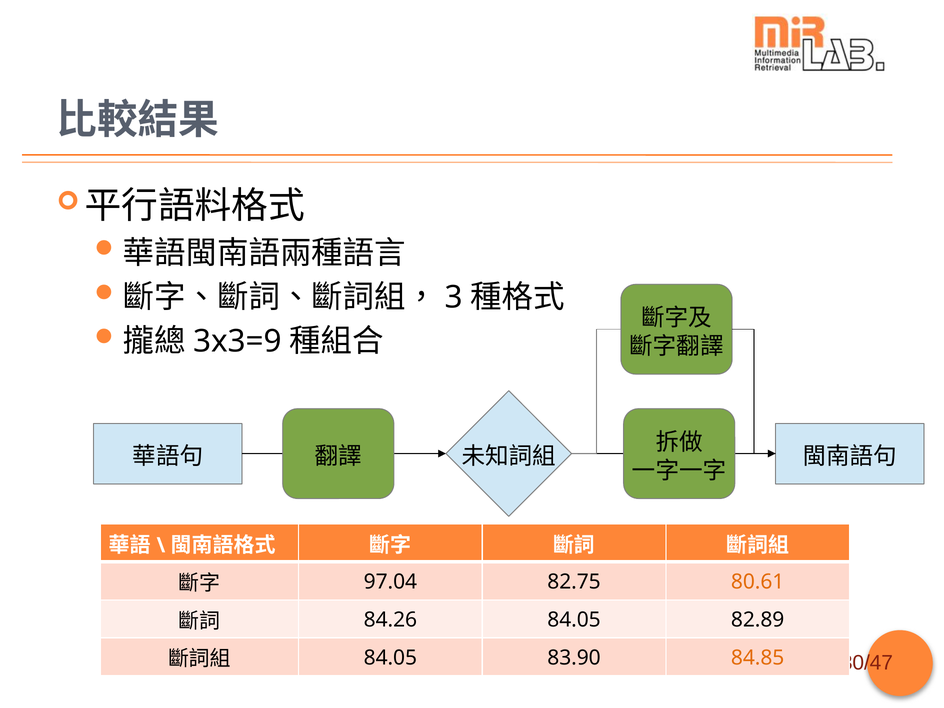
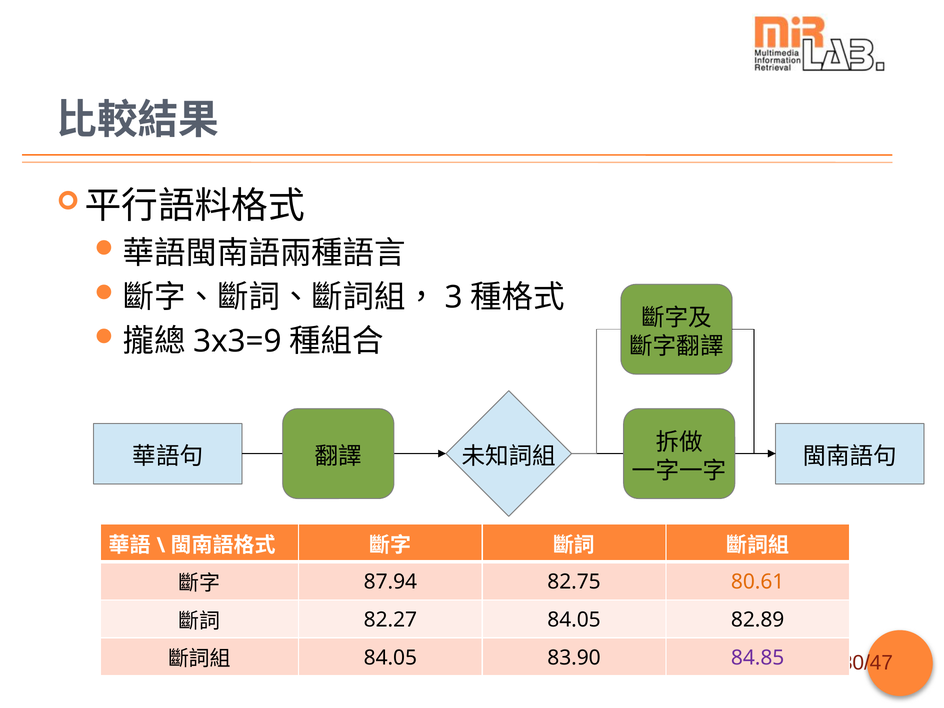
97.04: 97.04 -> 87.94
84.26: 84.26 -> 82.27
84.85 colour: orange -> purple
